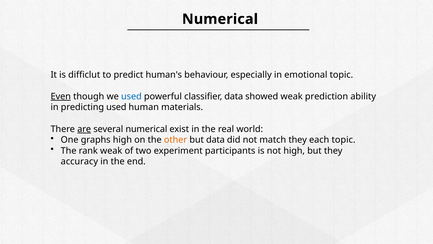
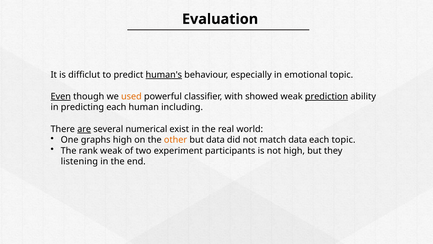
Numerical at (220, 19): Numerical -> Evaluation
human's underline: none -> present
used at (131, 96) colour: blue -> orange
classifier data: data -> with
prediction underline: none -> present
predicting used: used -> each
materials: materials -> including
match they: they -> data
accuracy: accuracy -> listening
